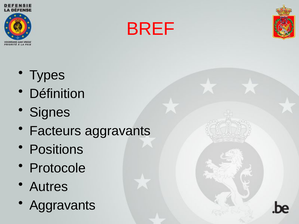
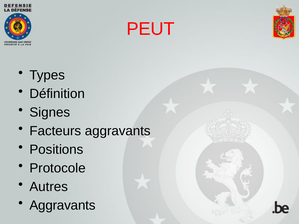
BREF: BREF -> PEUT
